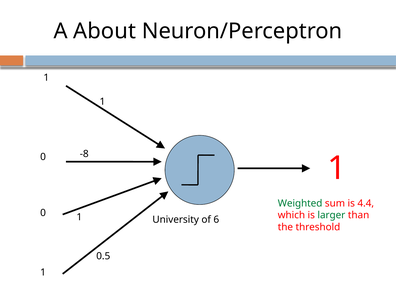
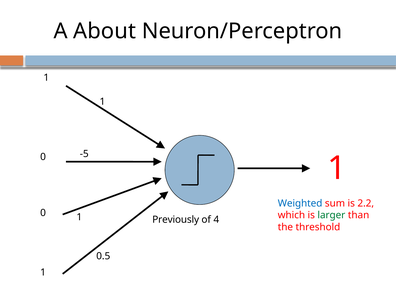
-8: -8 -> -5
Weighted colour: green -> blue
4.4: 4.4 -> 2.2
University: University -> Previously
6: 6 -> 4
